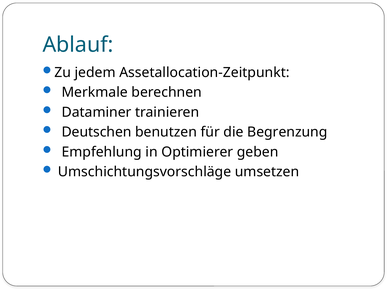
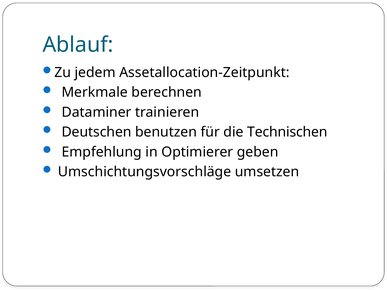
Begrenzung: Begrenzung -> Technischen
